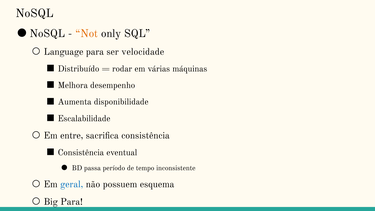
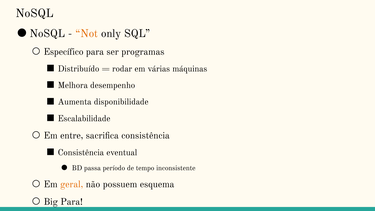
Language: Language -> Específico
velocidade: velocidade -> programas
geral colour: blue -> orange
